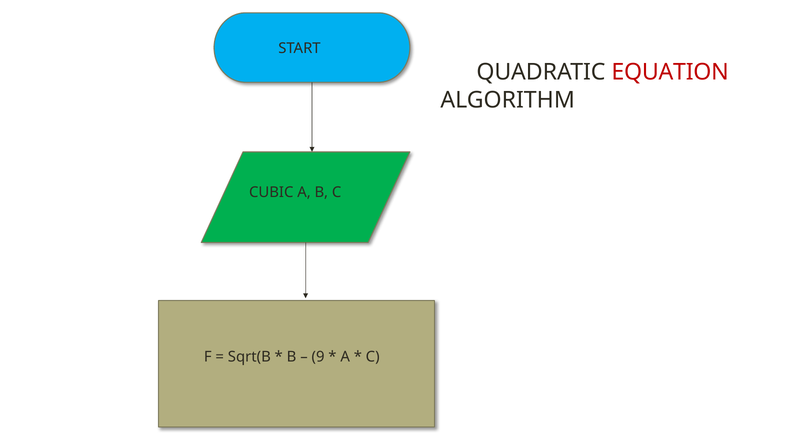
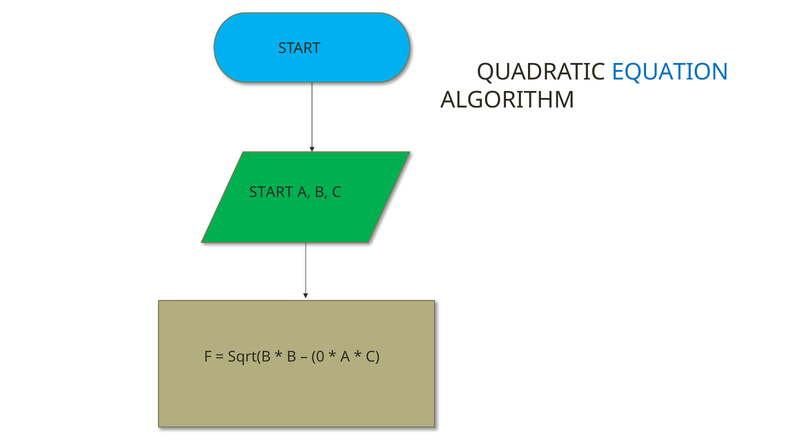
EQUATION colour: red -> blue
CUBIC at (271, 192): CUBIC -> START
9: 9 -> 0
